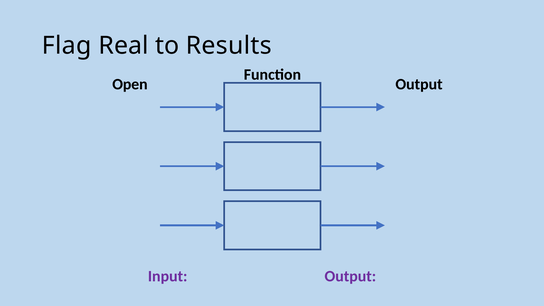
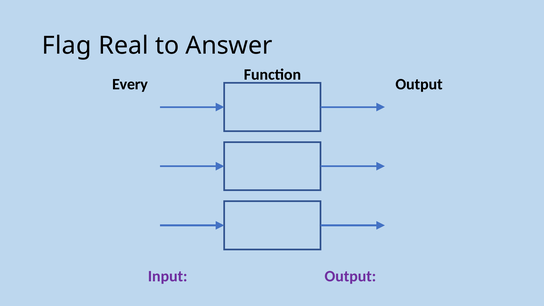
Results: Results -> Answer
Open: Open -> Every
